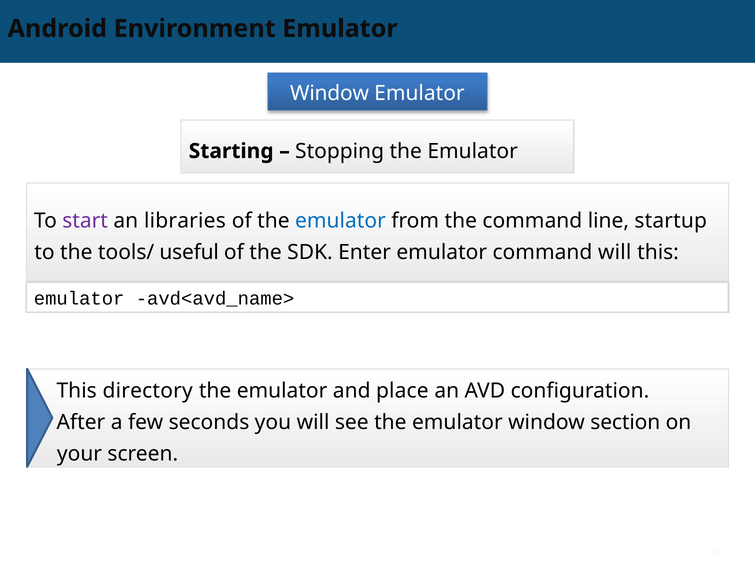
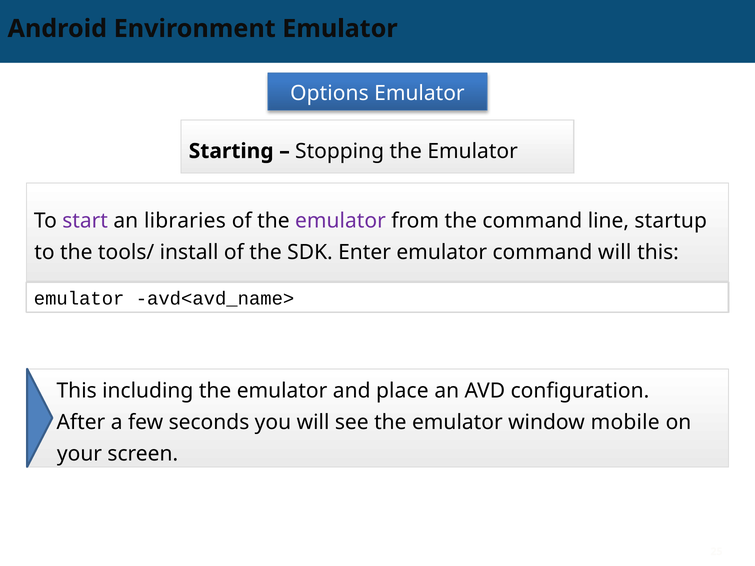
Window at (330, 93): Window -> Options
emulator at (340, 221) colour: blue -> purple
useful: useful -> install
directory: directory -> including
section: section -> mobile
